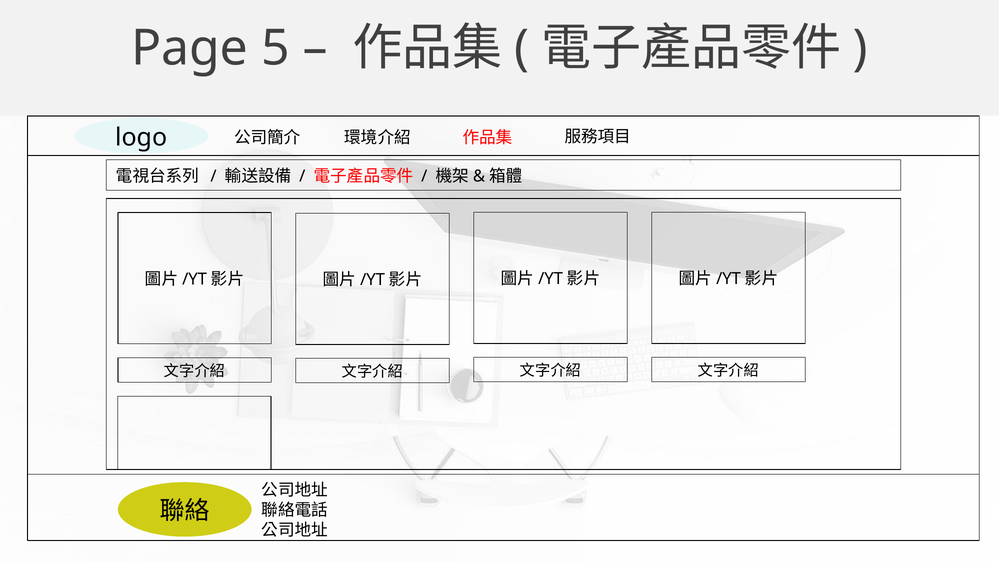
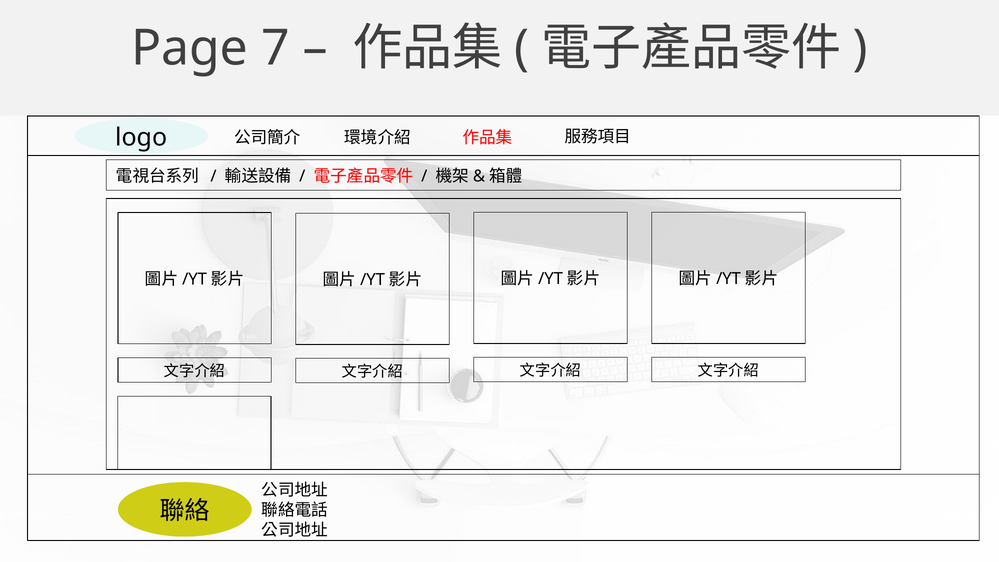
5: 5 -> 7
